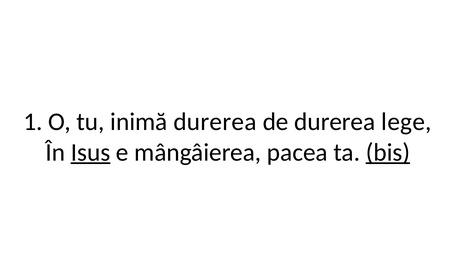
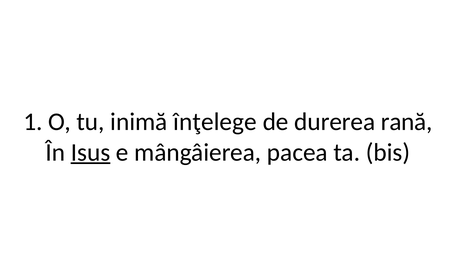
inimă durerea: durerea -> înţelege
lege: lege -> rană
bis underline: present -> none
